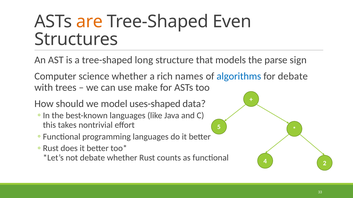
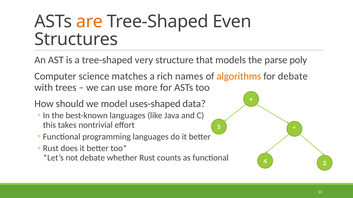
long: long -> very
sign: sign -> poly
science whether: whether -> matches
algorithms colour: blue -> orange
make: make -> more
